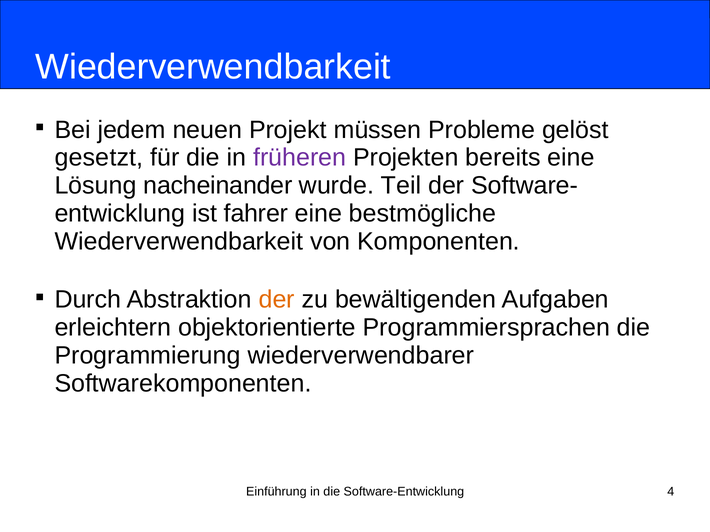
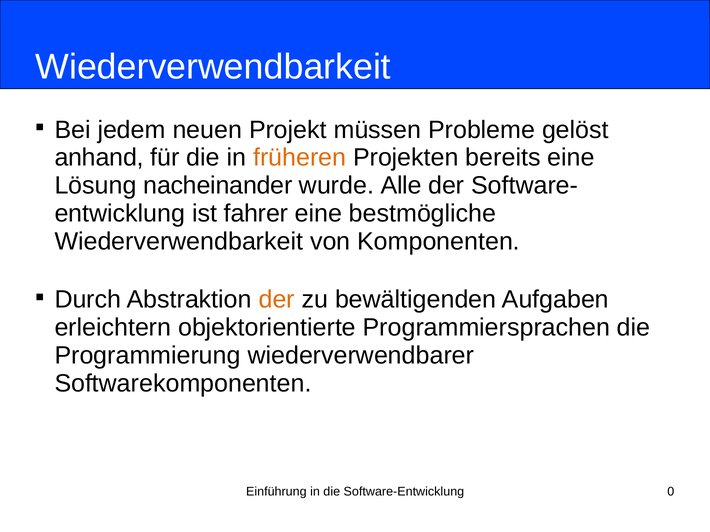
gesetzt: gesetzt -> anhand
früheren colour: purple -> orange
Teil: Teil -> Alle
4: 4 -> 0
